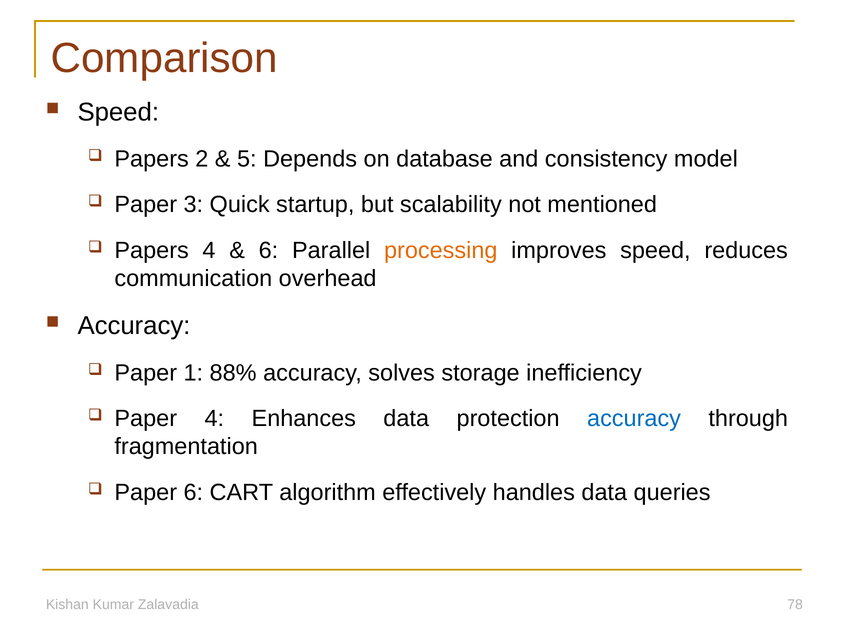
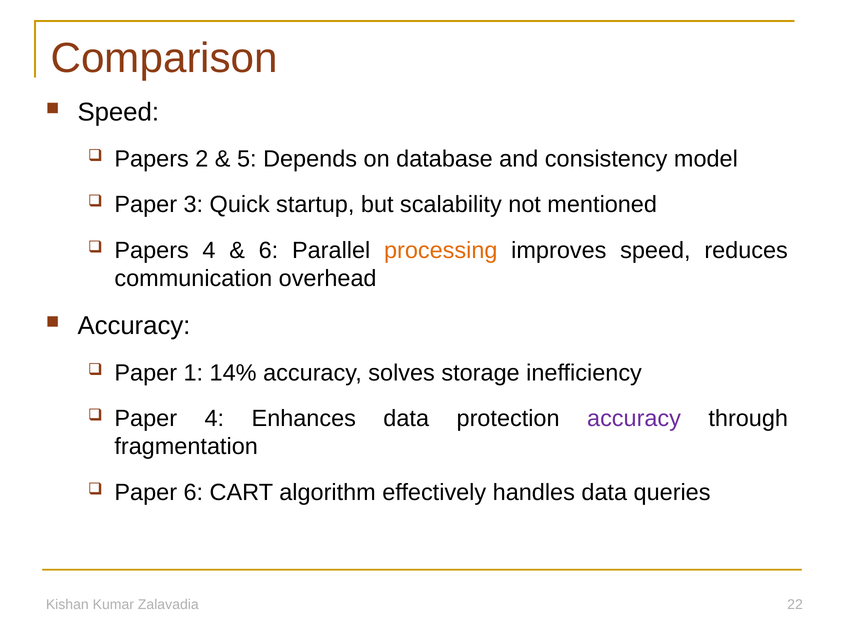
88%: 88% -> 14%
accuracy at (634, 419) colour: blue -> purple
78: 78 -> 22
